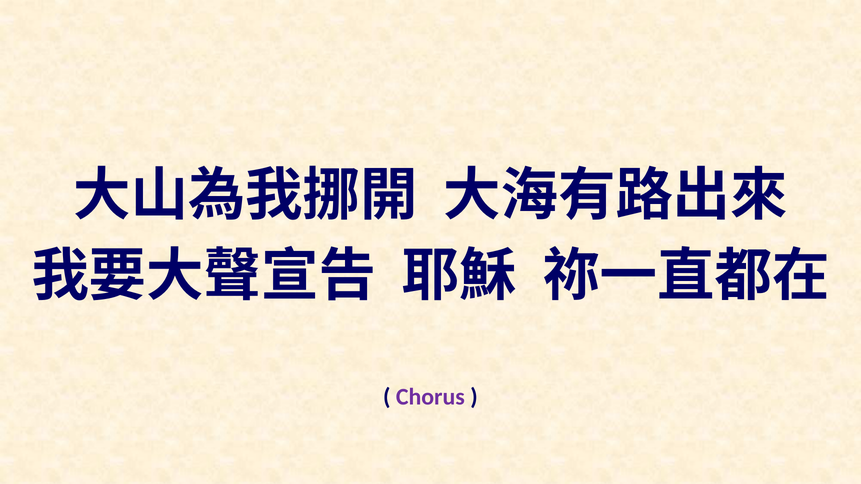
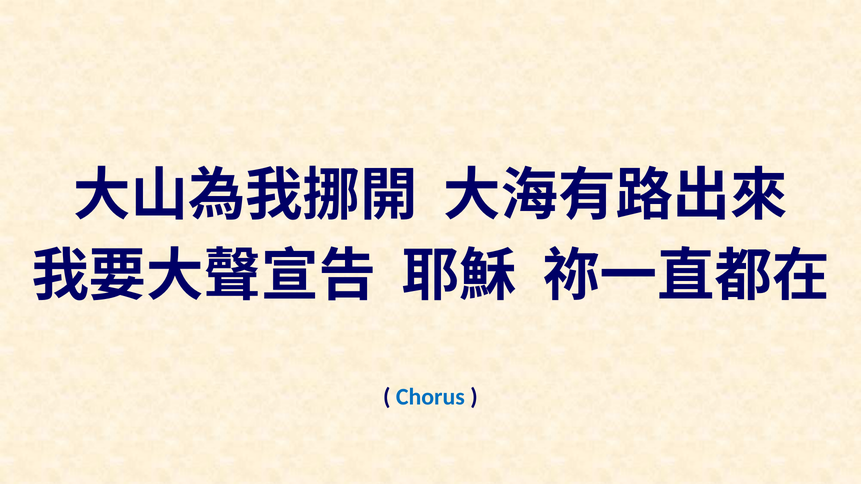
Chorus colour: purple -> blue
